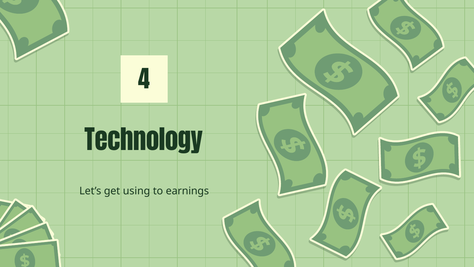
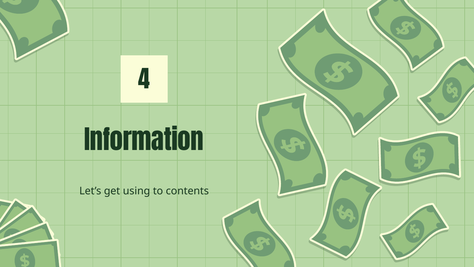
Technology: Technology -> Information
earnings: earnings -> contents
